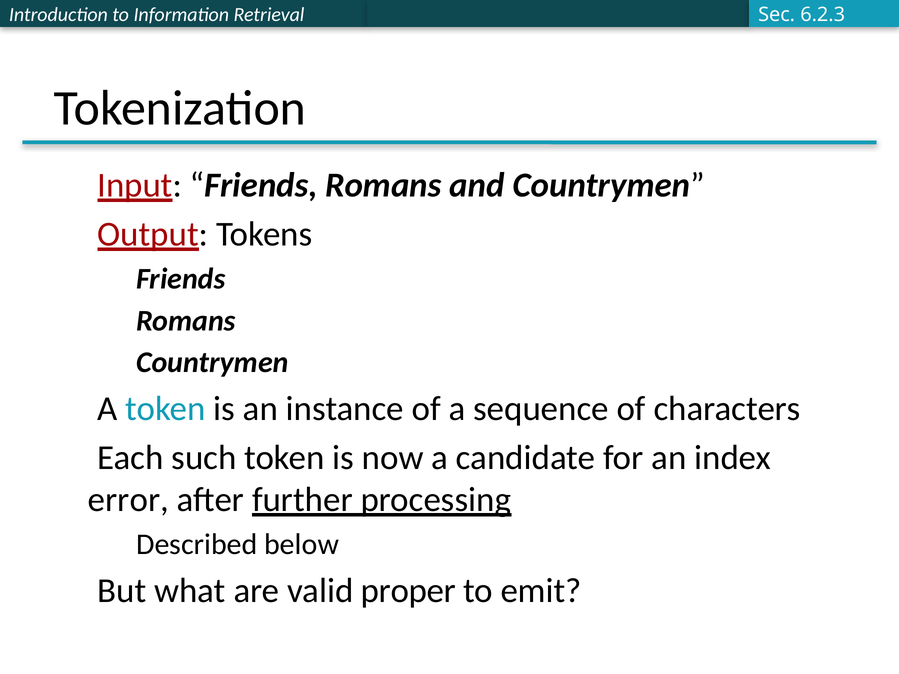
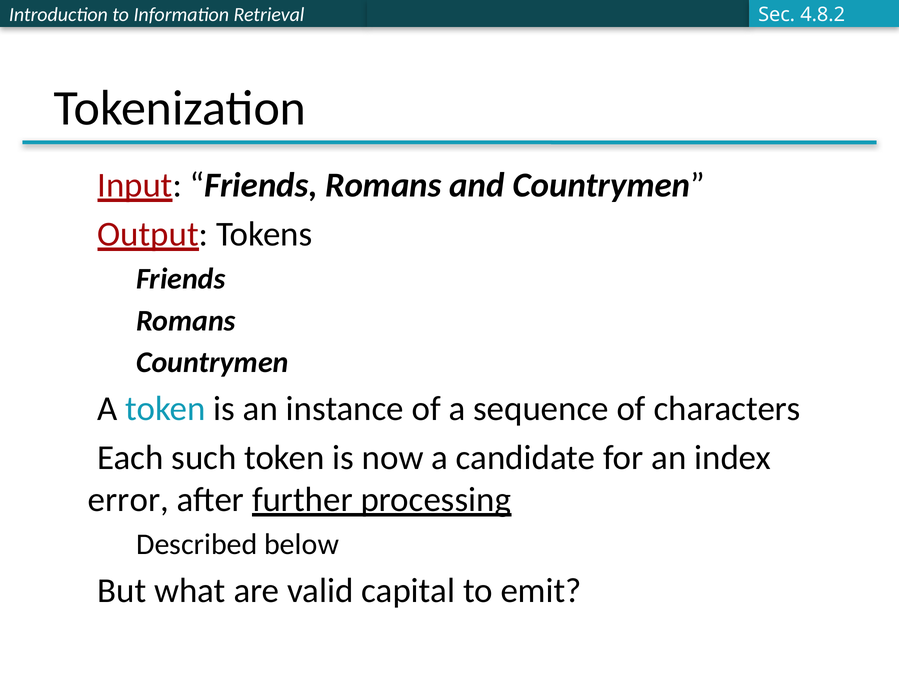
6.2.3: 6.2.3 -> 4.8.2
proper: proper -> capital
